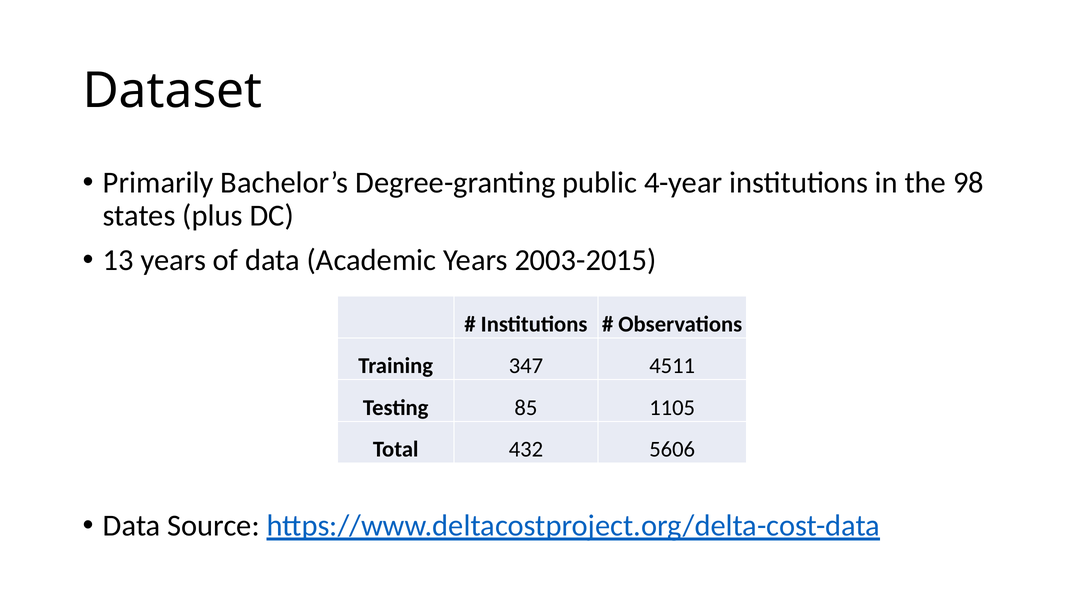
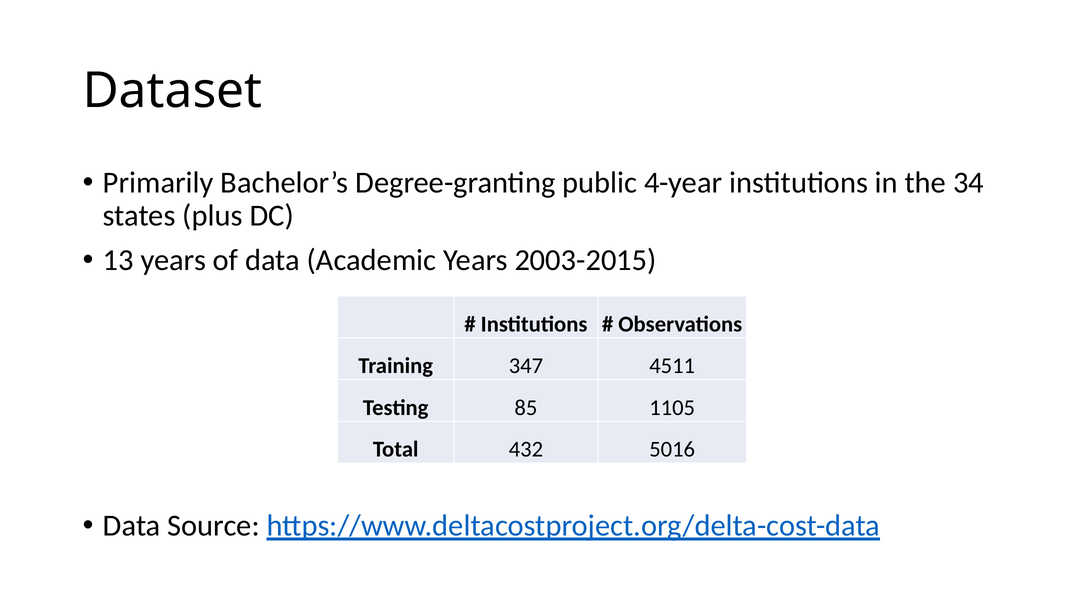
98: 98 -> 34
5606: 5606 -> 5016
